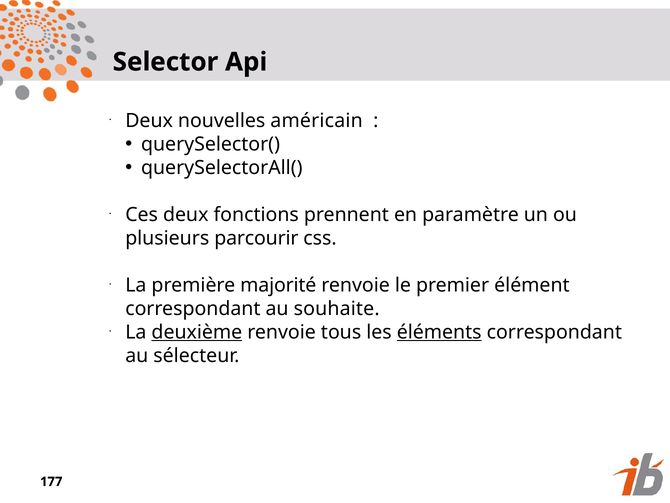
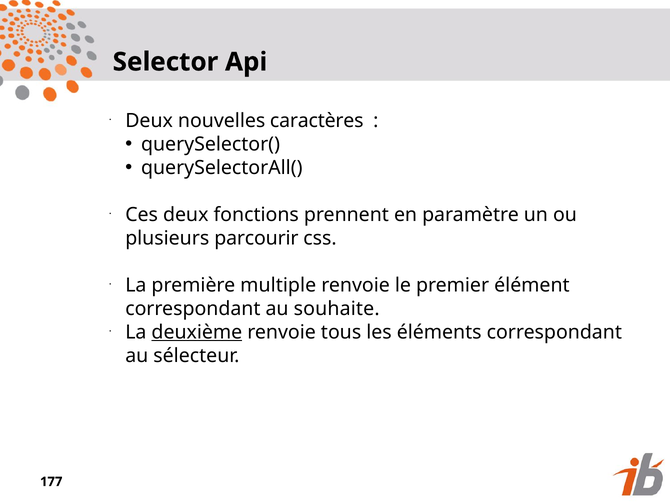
américain: américain -> caractères
majorité: majorité -> multiple
éléments underline: present -> none
